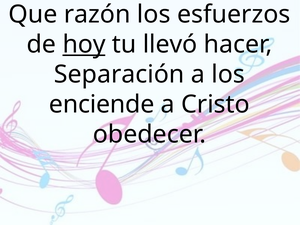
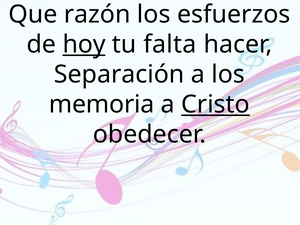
llevó: llevó -> falta
enciende: enciende -> memoria
Cristo underline: none -> present
